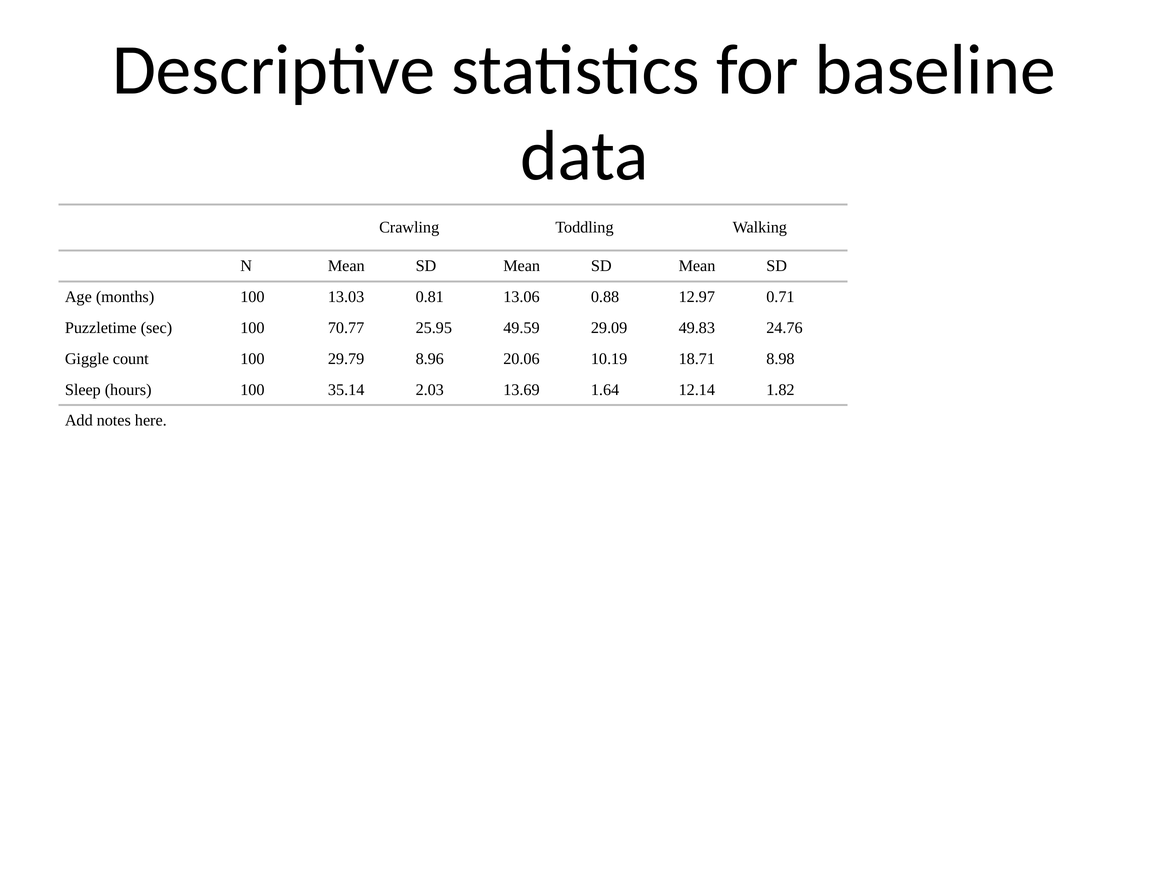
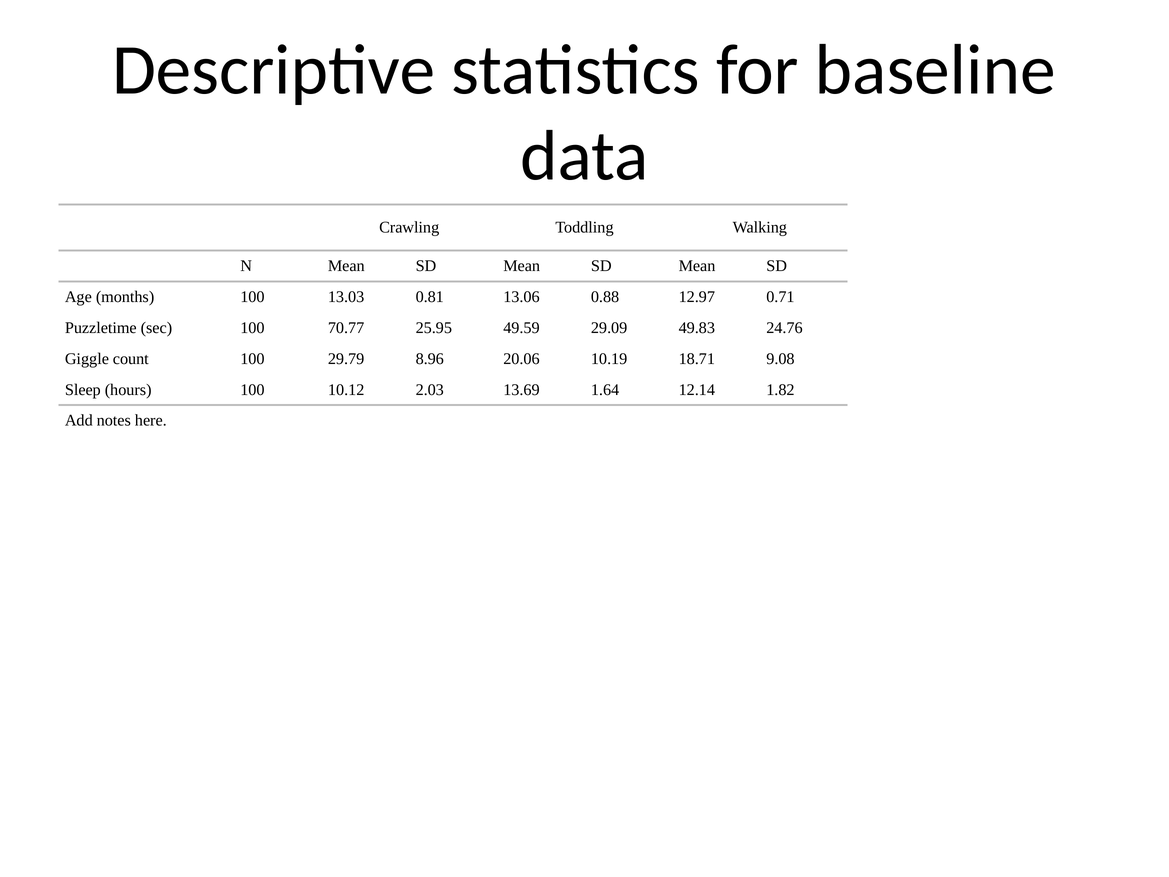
8.98: 8.98 -> 9.08
35.14: 35.14 -> 10.12
